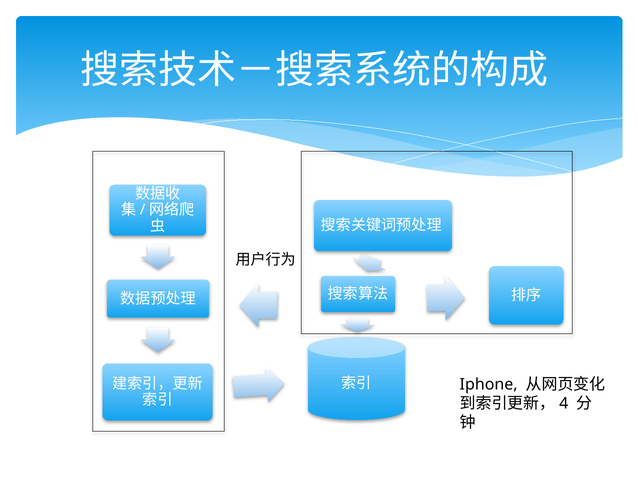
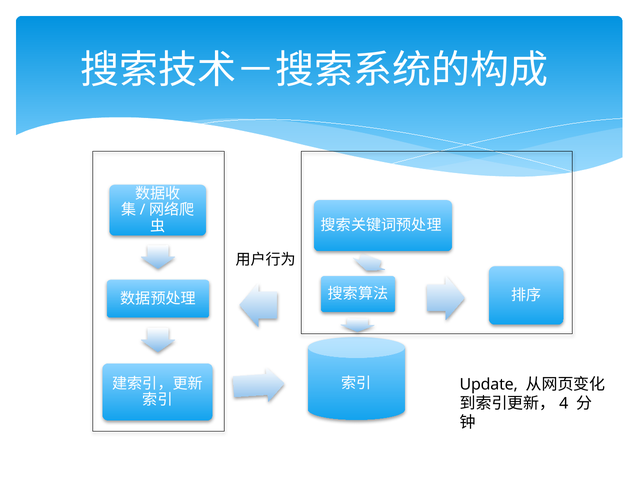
Iphone: Iphone -> Update
